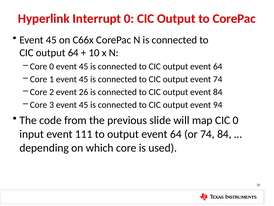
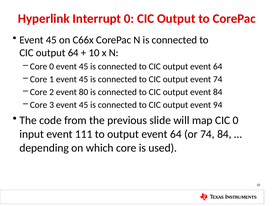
26: 26 -> 80
